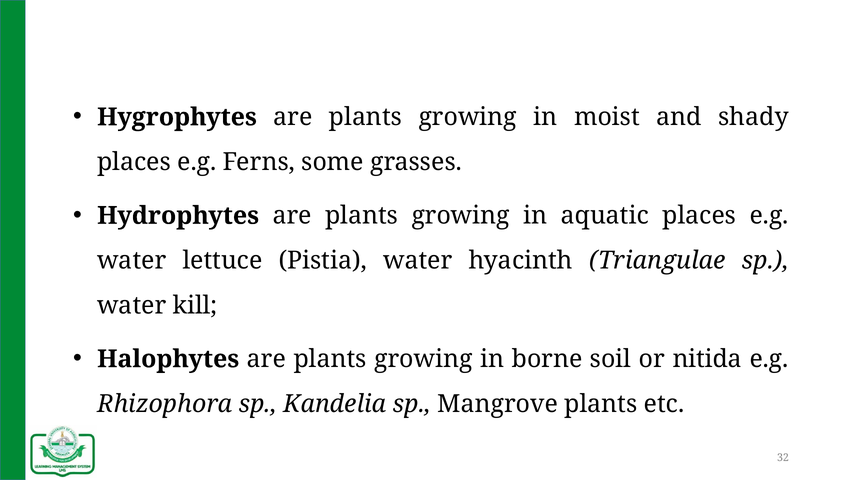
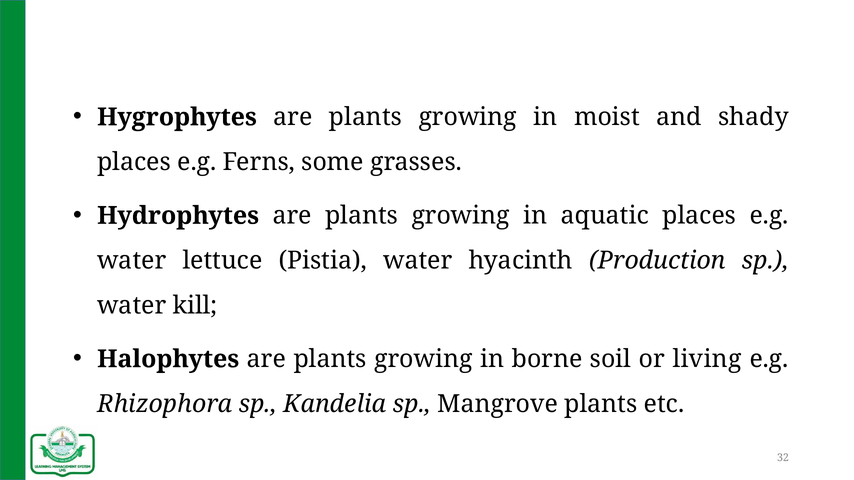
Triangulae: Triangulae -> Production
nitida: nitida -> living
